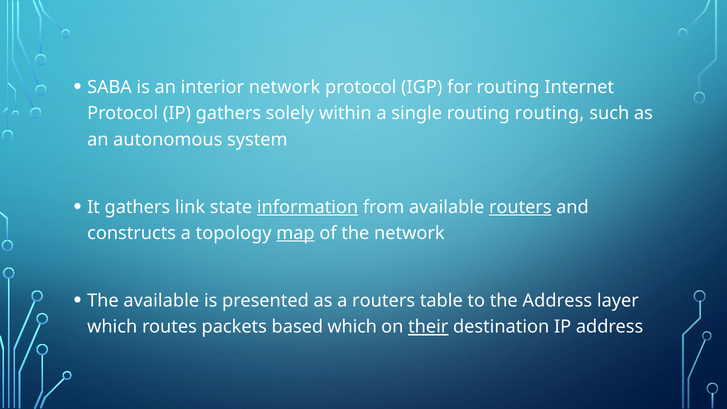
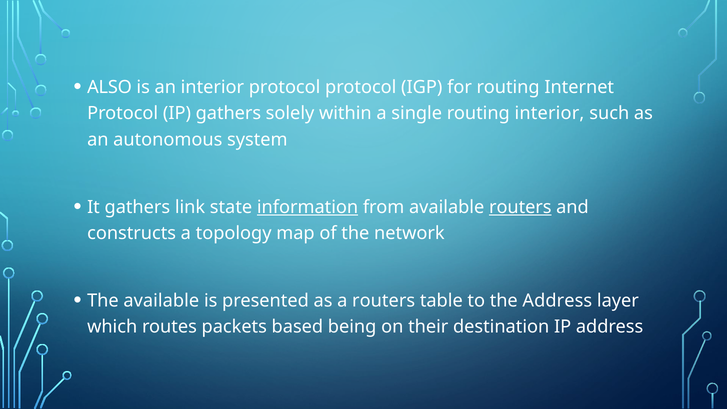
SABA: SABA -> ALSO
interior network: network -> protocol
routing routing: routing -> interior
map underline: present -> none
based which: which -> being
their underline: present -> none
